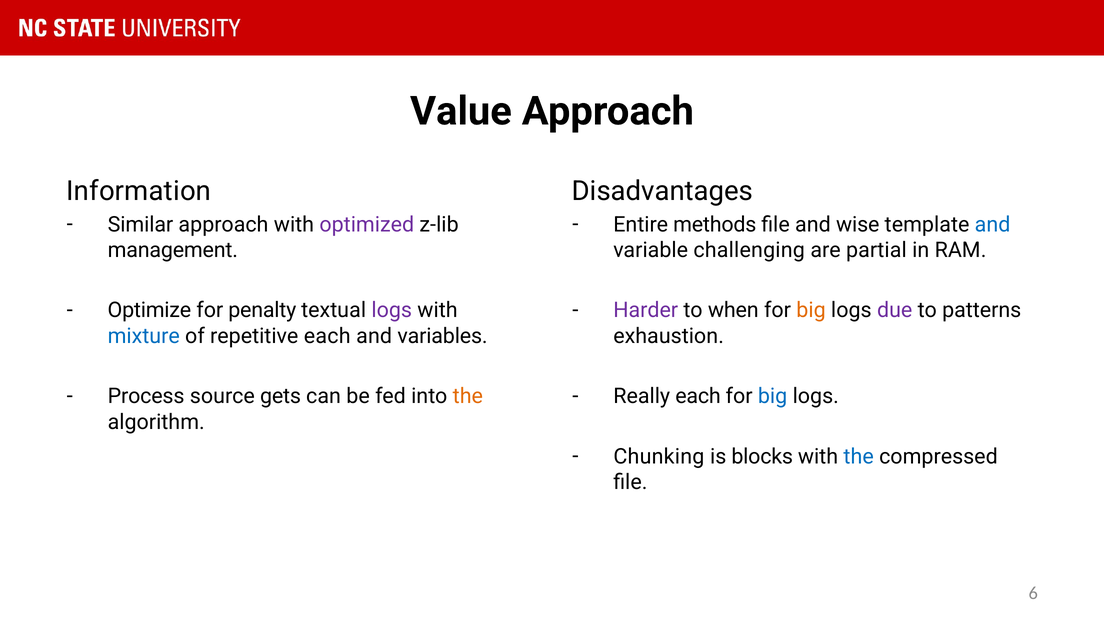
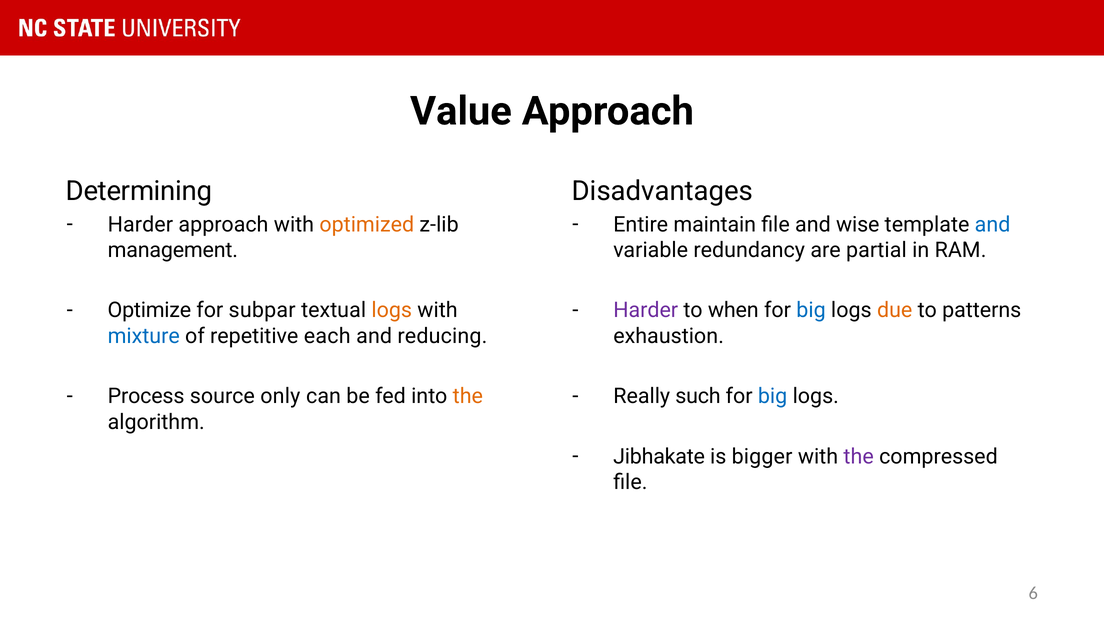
Information: Information -> Determining
Similar at (140, 224): Similar -> Harder
optimized colour: purple -> orange
methods: methods -> maintain
challenging: challenging -> redundancy
penalty: penalty -> subpar
logs at (392, 310) colour: purple -> orange
big at (811, 310) colour: orange -> blue
due colour: purple -> orange
variables: variables -> reducing
gets: gets -> only
Really each: each -> such
Chunking: Chunking -> Jibhakate
blocks: blocks -> bigger
the at (859, 456) colour: blue -> purple
